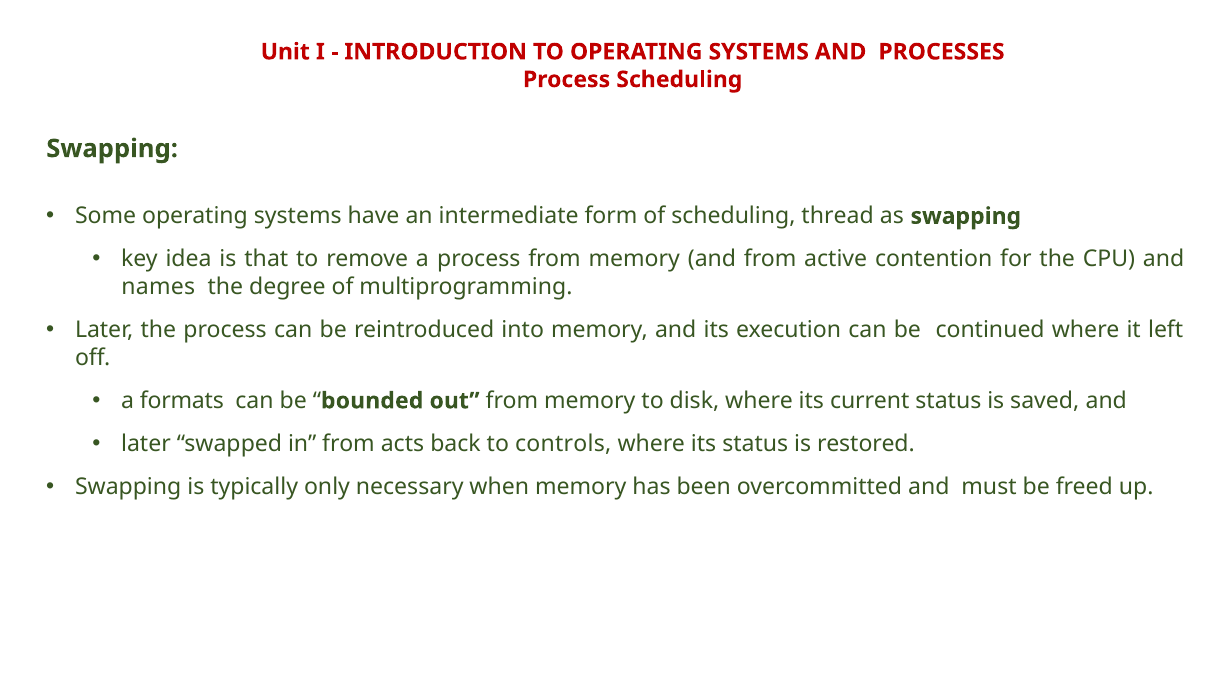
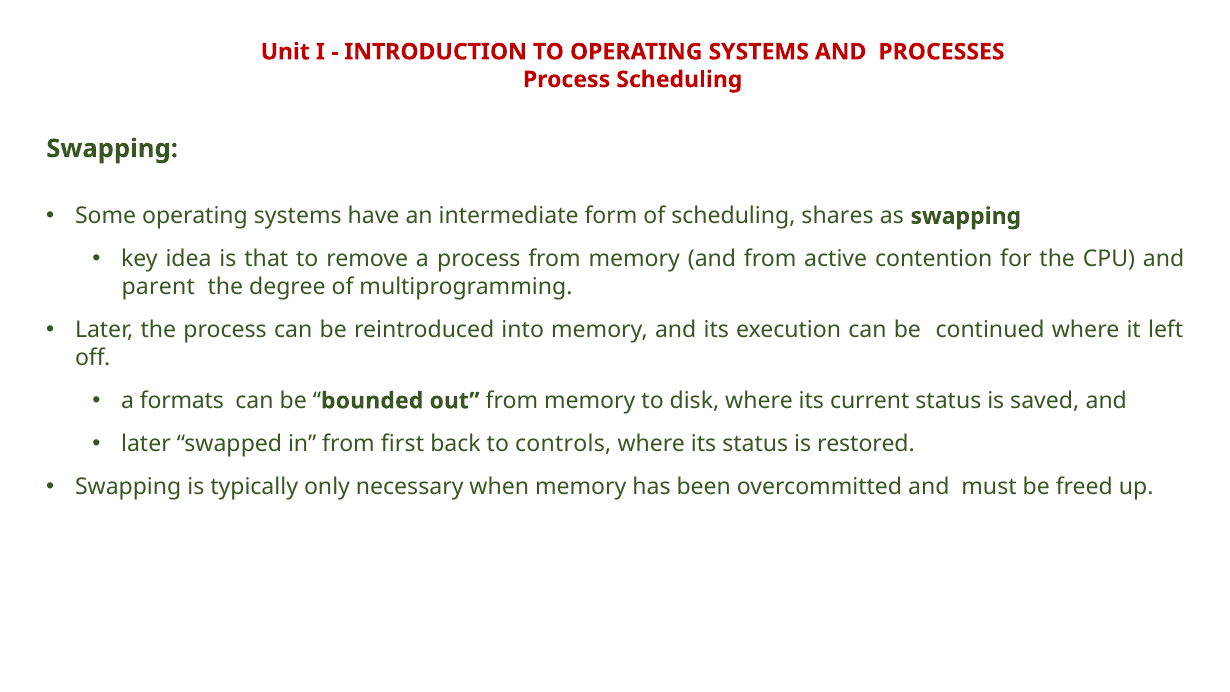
thread: thread -> shares
names: names -> parent
acts: acts -> first
